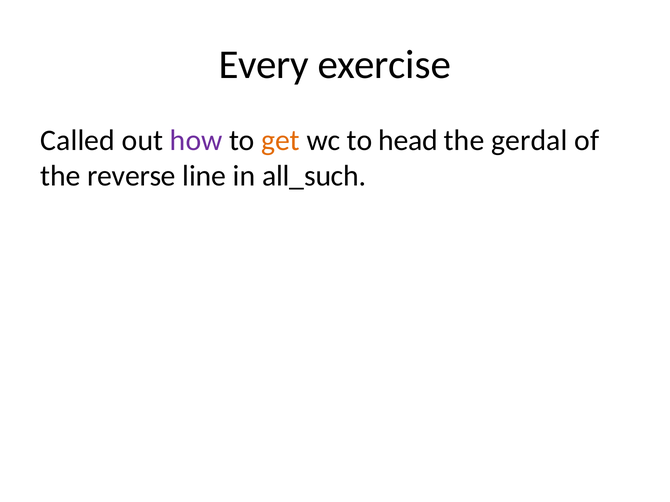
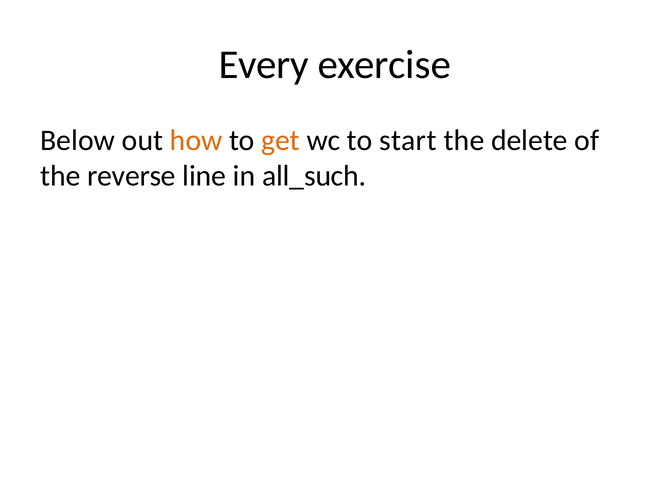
Called: Called -> Below
how colour: purple -> orange
head: head -> start
gerdal: gerdal -> delete
